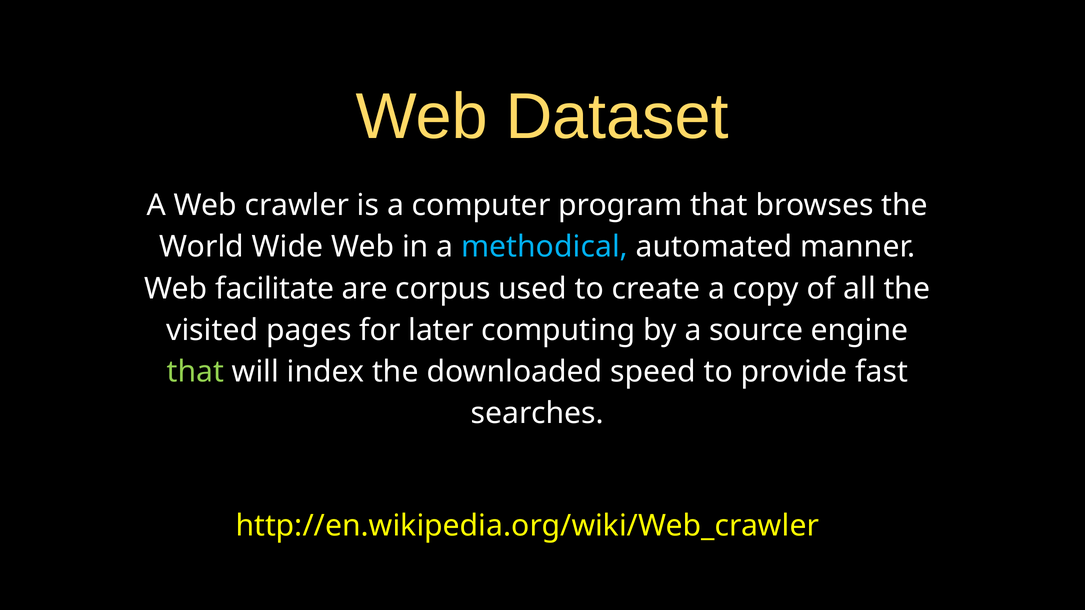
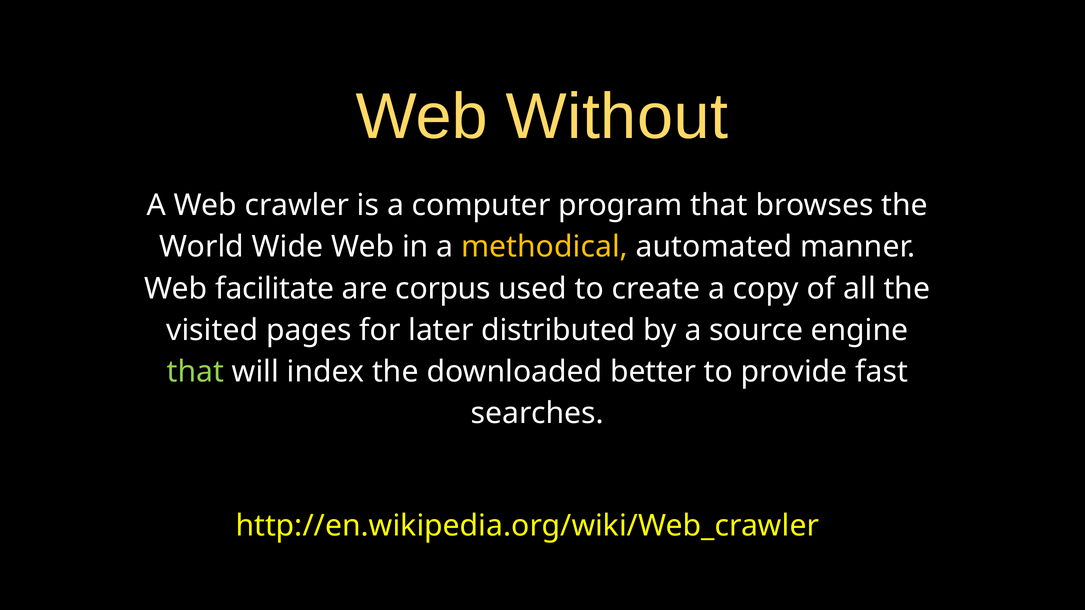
Dataset: Dataset -> Without
methodical colour: light blue -> yellow
computing: computing -> distributed
speed: speed -> better
